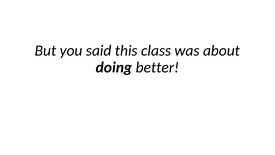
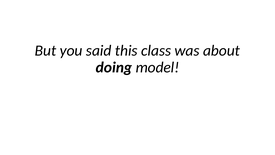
better: better -> model
